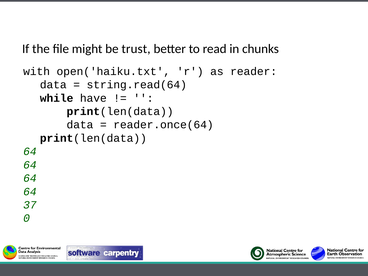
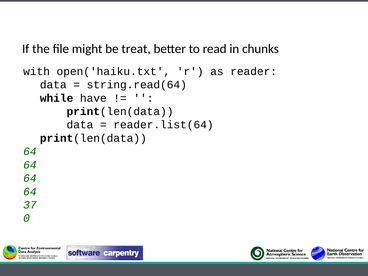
trust: trust -> treat
reader.once(64: reader.once(64 -> reader.list(64
